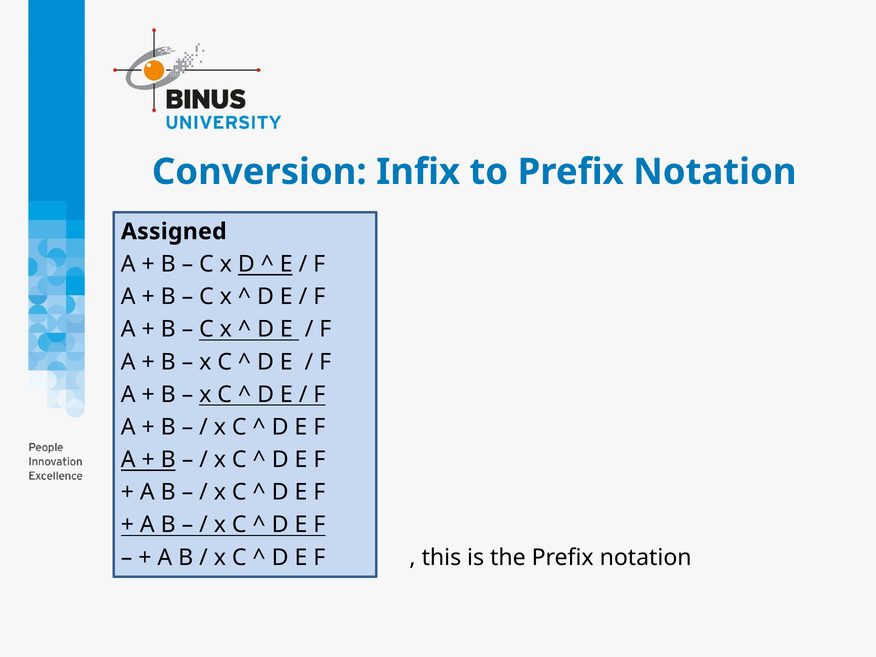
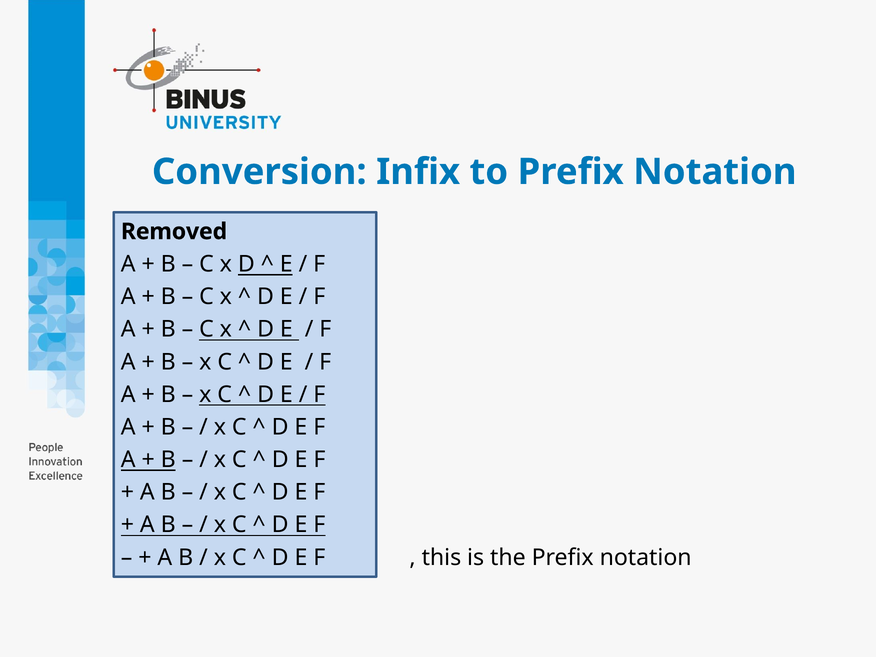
Assigned: Assigned -> Removed
